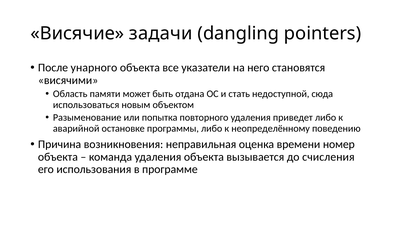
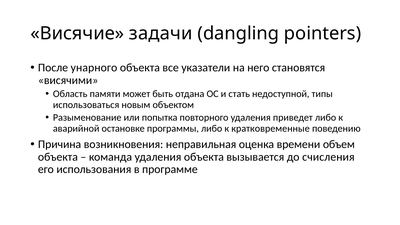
сюда: сюда -> типы
неопределённому: неопределённому -> кратковременные
номер: номер -> объем
